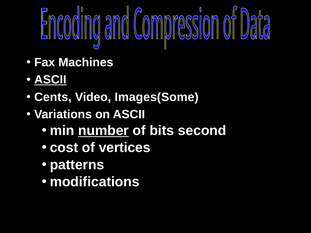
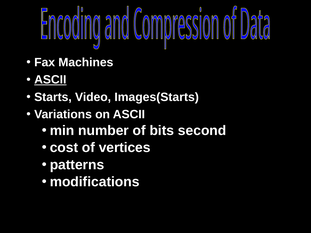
Cents: Cents -> Starts
Images(Some: Images(Some -> Images(Starts
number underline: present -> none
